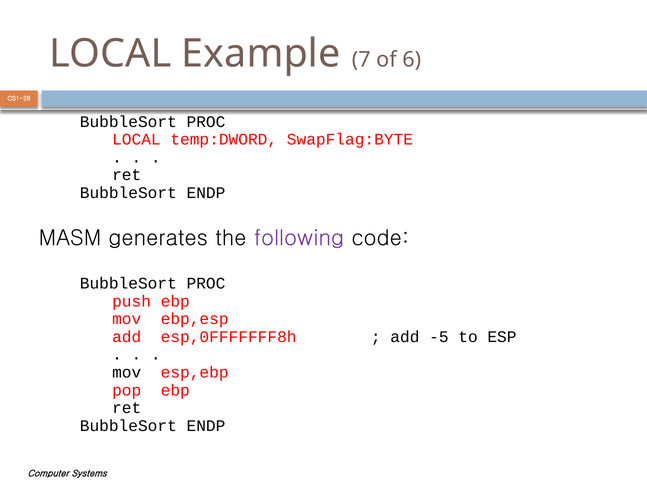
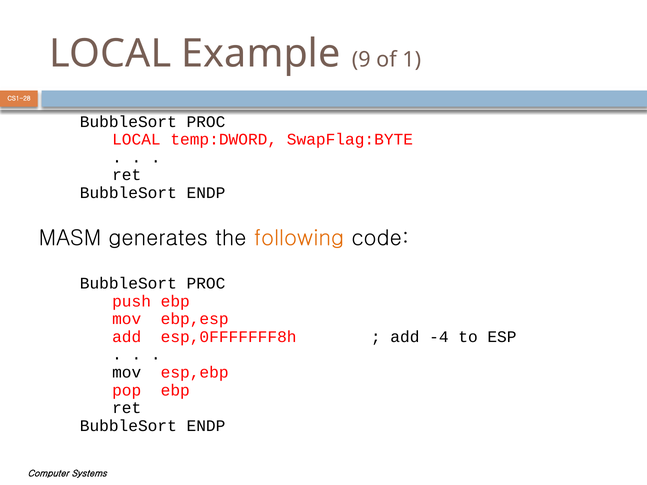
7: 7 -> 9
6: 6 -> 1
following colour: purple -> orange
-5: -5 -> -4
